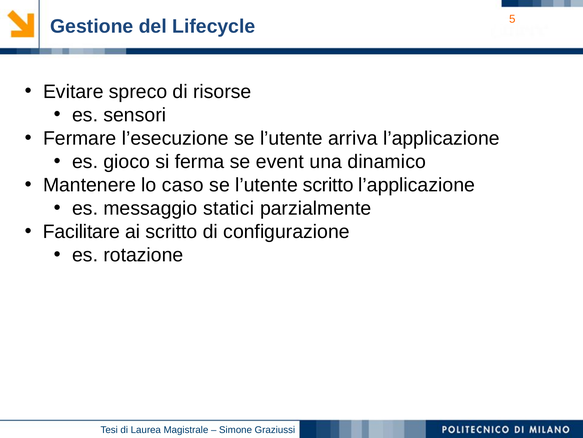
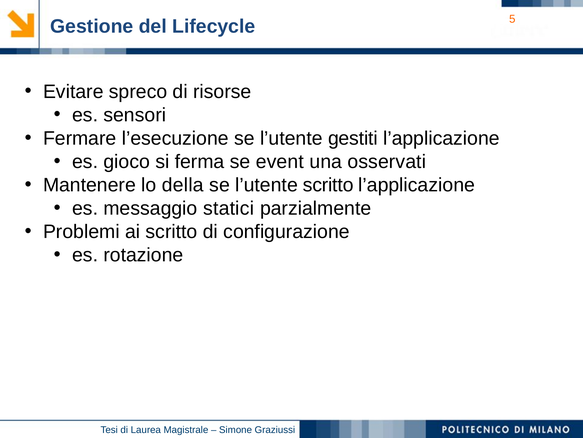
arriva: arriva -> gestiti
dinamico: dinamico -> osservati
caso: caso -> della
Facilitare: Facilitare -> Problemi
